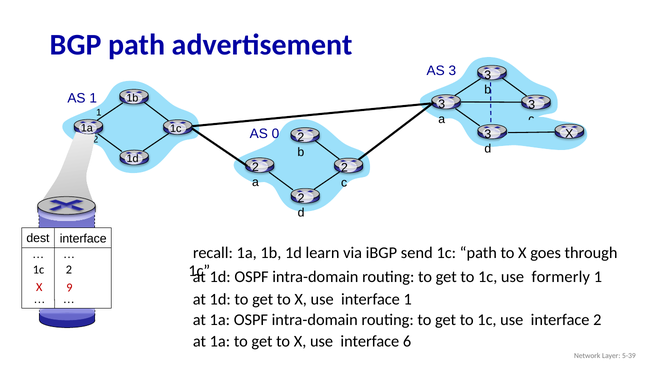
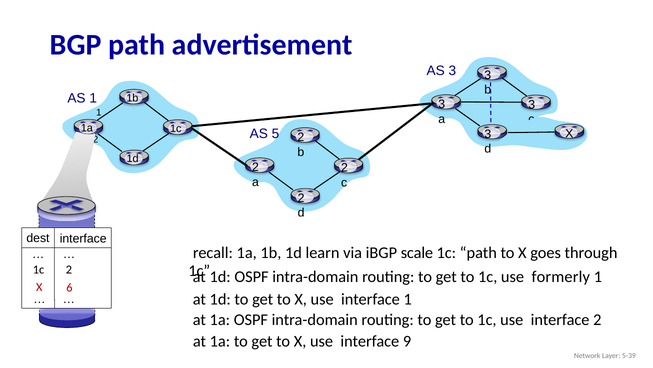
0: 0 -> 5
send: send -> scale
9: 9 -> 6
6: 6 -> 9
